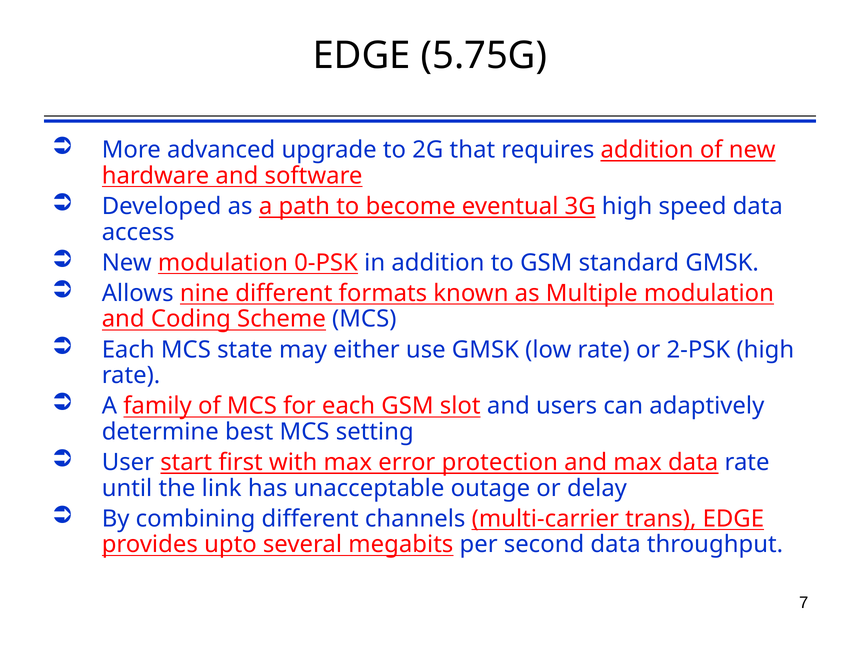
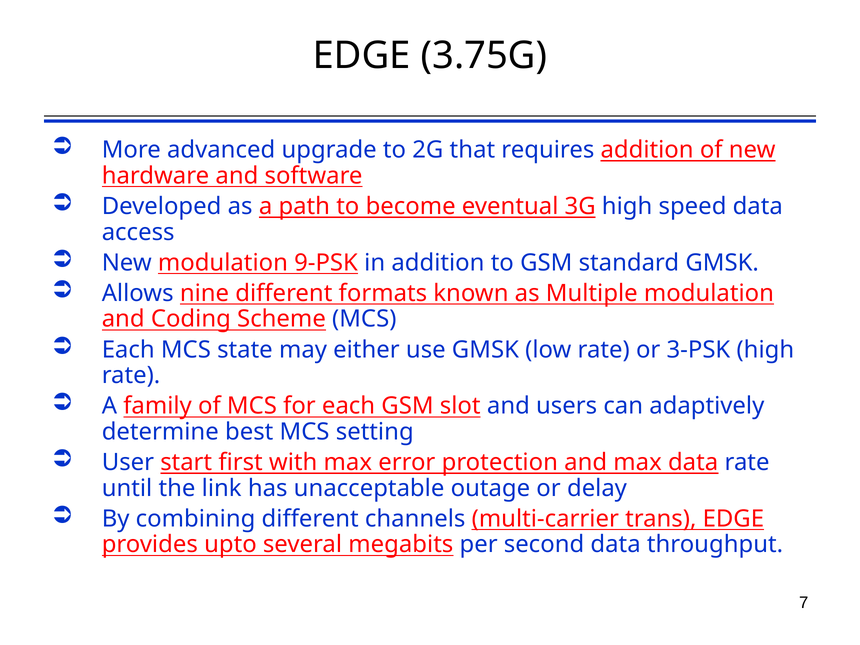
5.75G: 5.75G -> 3.75G
0-PSK: 0-PSK -> 9-PSK
2-PSK: 2-PSK -> 3-PSK
